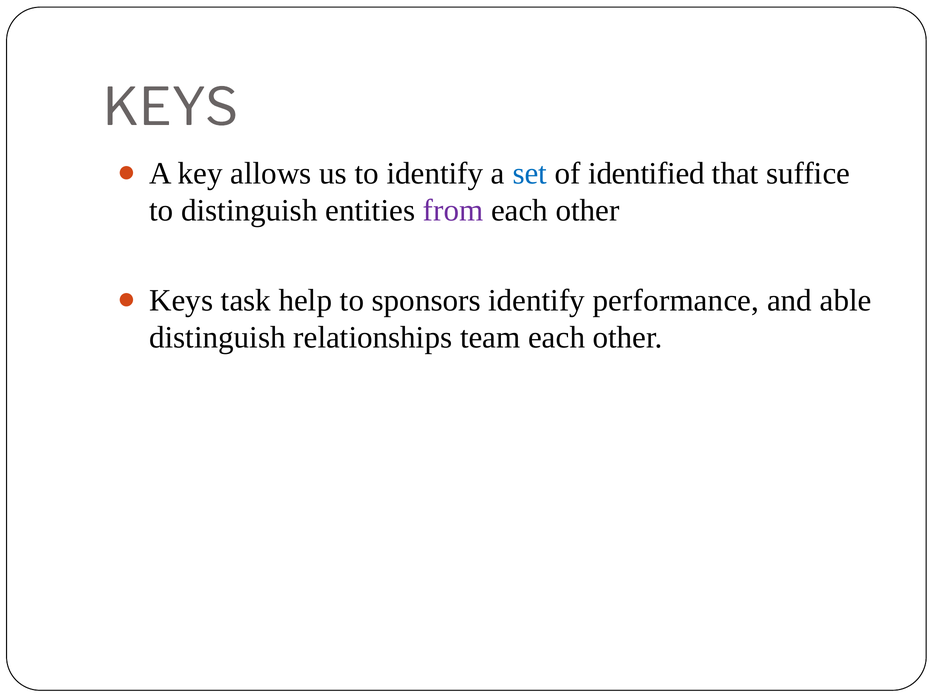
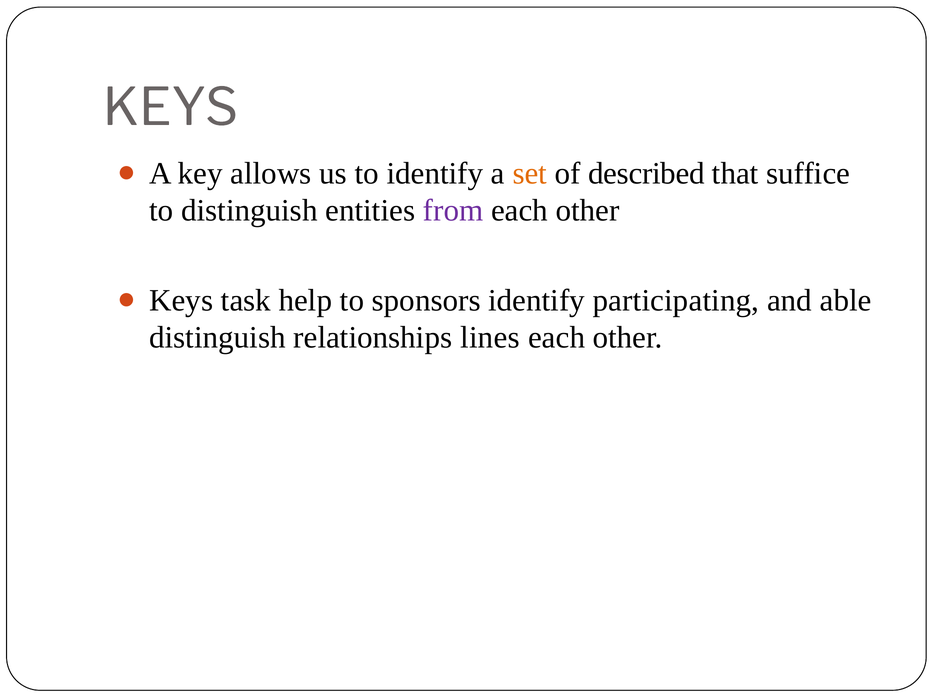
set colour: blue -> orange
identified: identified -> described
performance: performance -> participating
team: team -> lines
